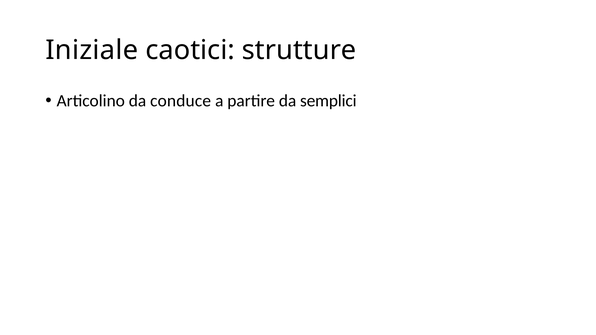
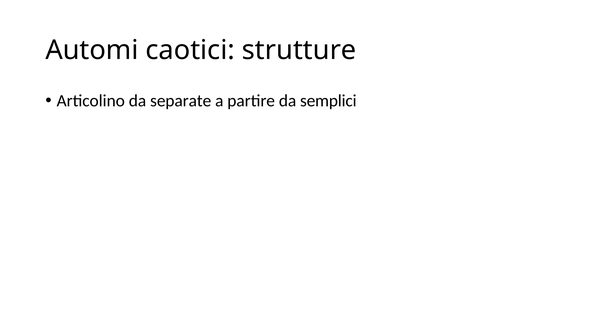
Iniziale: Iniziale -> Automi
conduce: conduce -> separate
